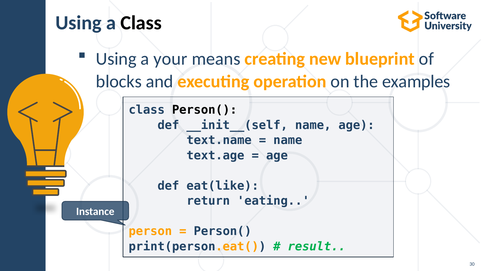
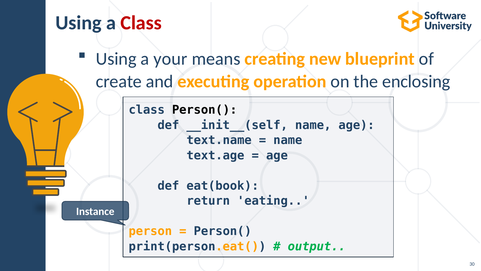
Class at (141, 23) colour: black -> red
blocks: blocks -> create
examples: examples -> enclosing
eat(like: eat(like -> eat(book
result: result -> output
